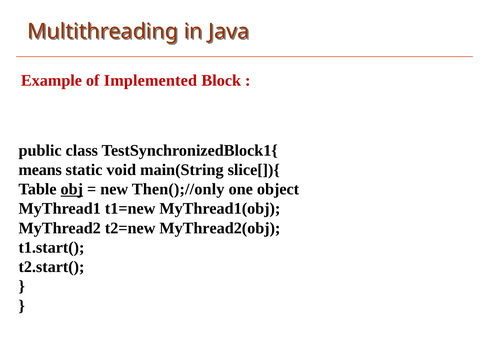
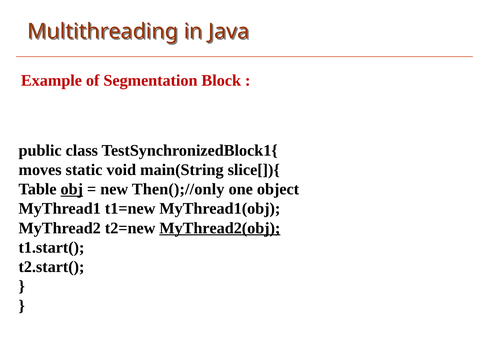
Implemented: Implemented -> Segmentation
means: means -> moves
MyThread2(obj underline: none -> present
